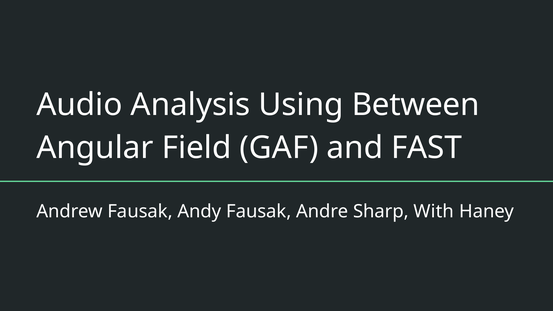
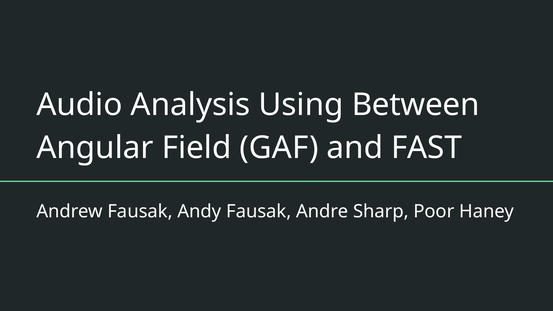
With: With -> Poor
